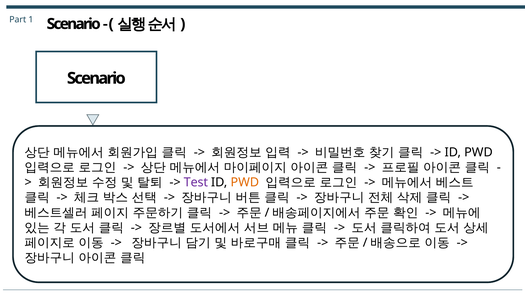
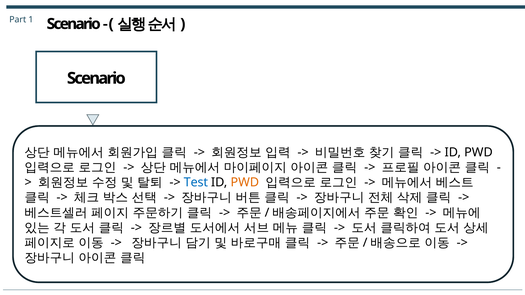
Test colour: purple -> blue
